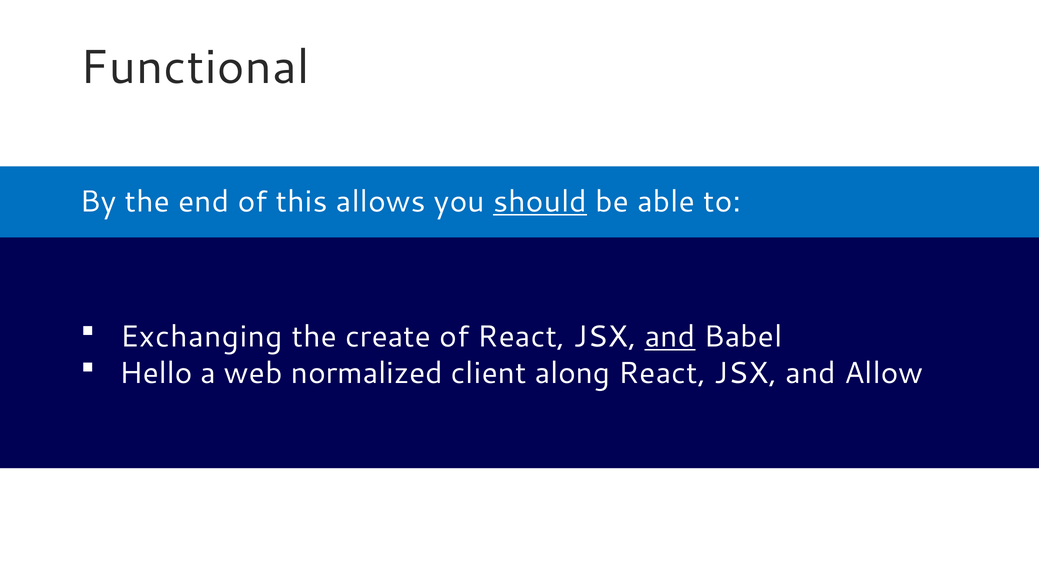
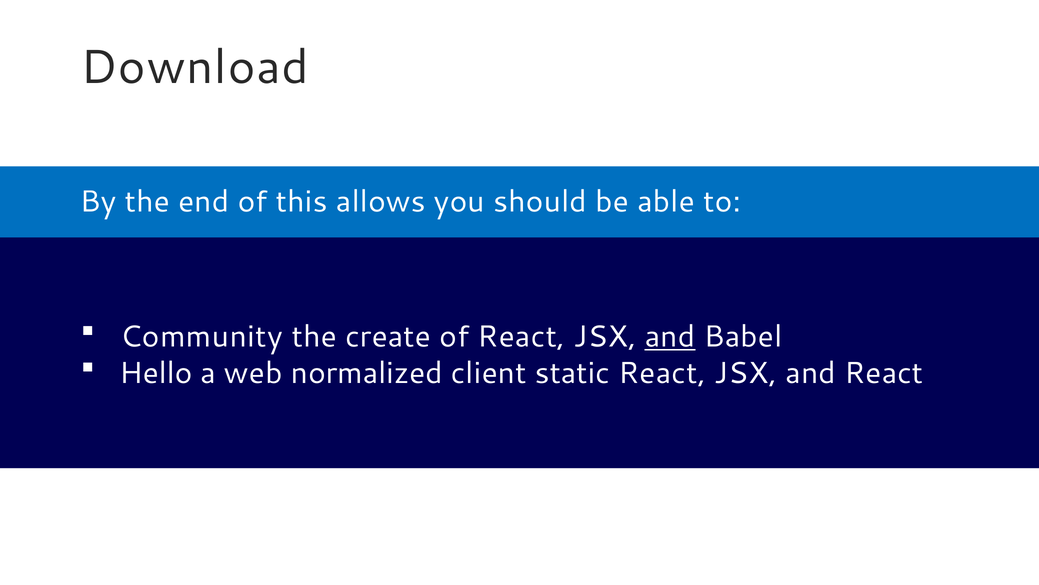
Functional: Functional -> Download
should underline: present -> none
Exchanging: Exchanging -> Community
along: along -> static
and Allow: Allow -> React
